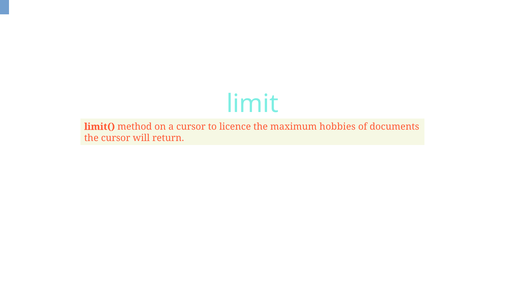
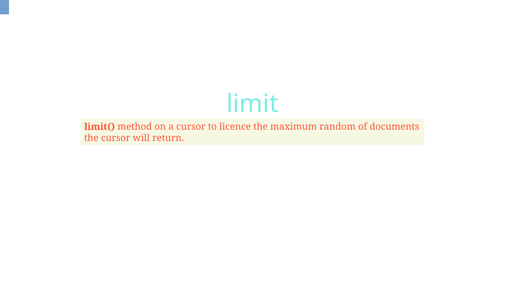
hobbies: hobbies -> random
